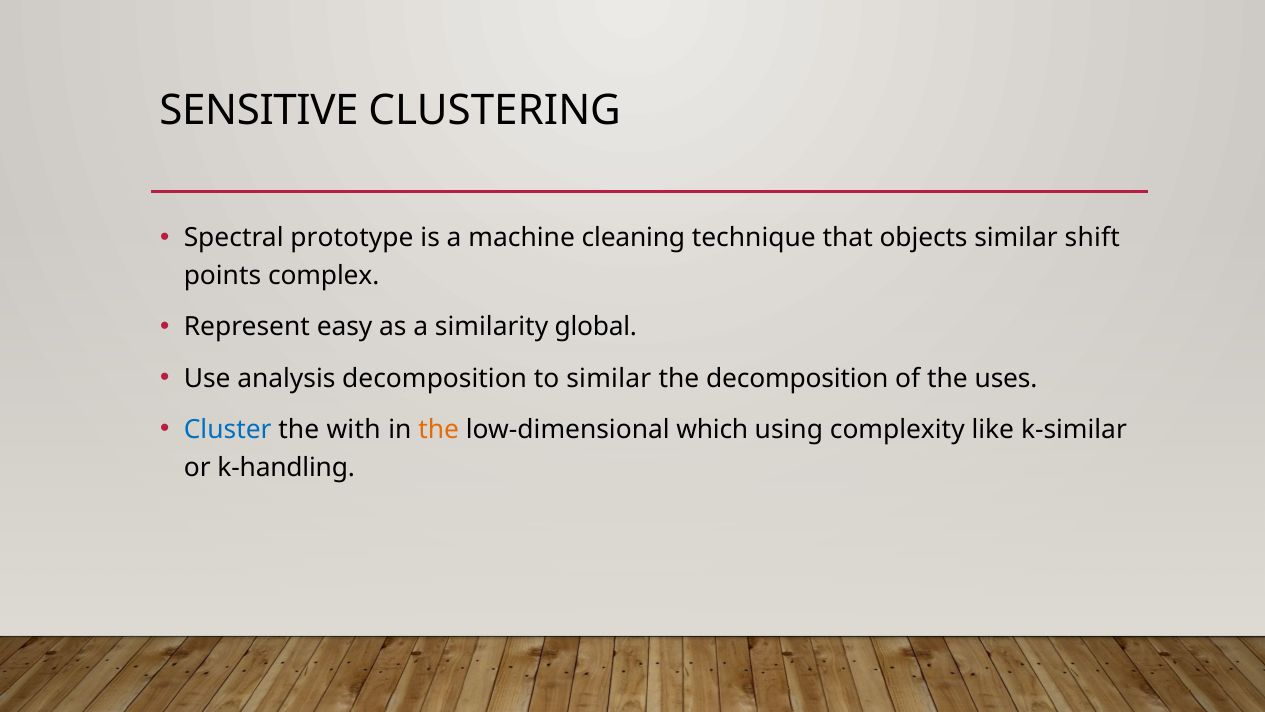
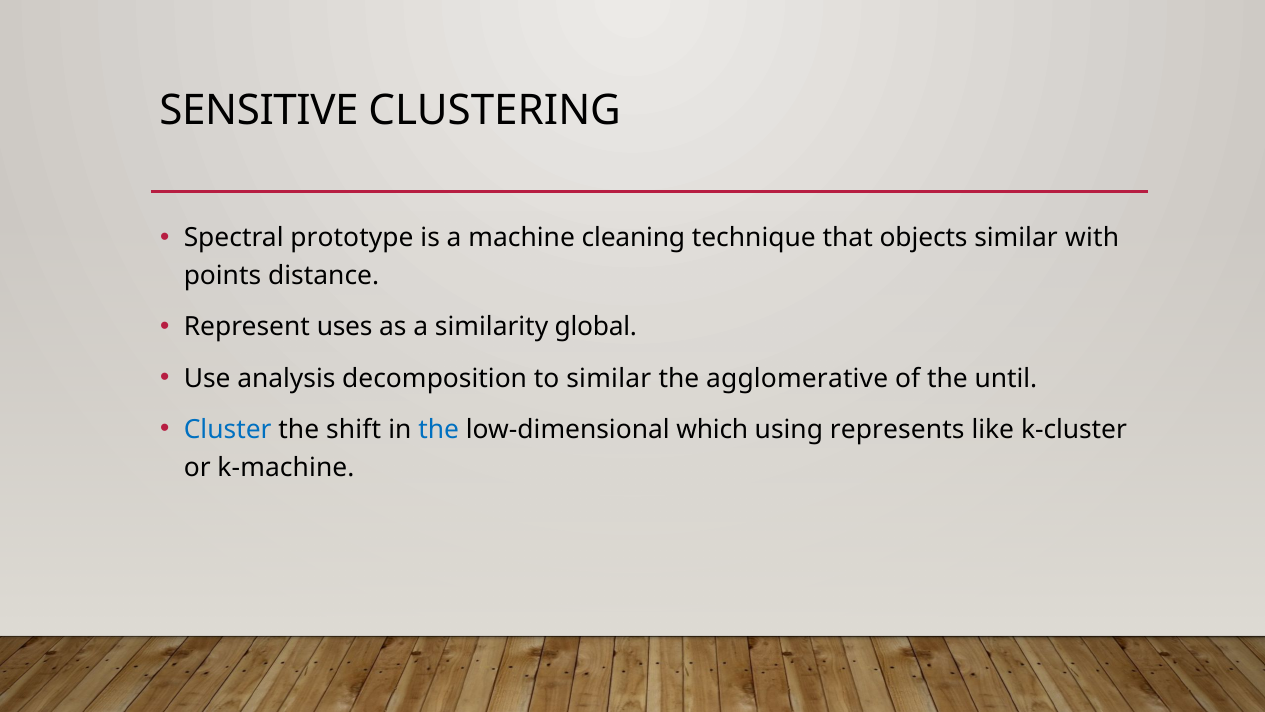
shift: shift -> with
complex: complex -> distance
easy: easy -> uses
the decomposition: decomposition -> agglomerative
uses: uses -> until
with: with -> shift
the at (439, 429) colour: orange -> blue
complexity: complexity -> represents
k-similar: k-similar -> k-cluster
k-handling: k-handling -> k-machine
